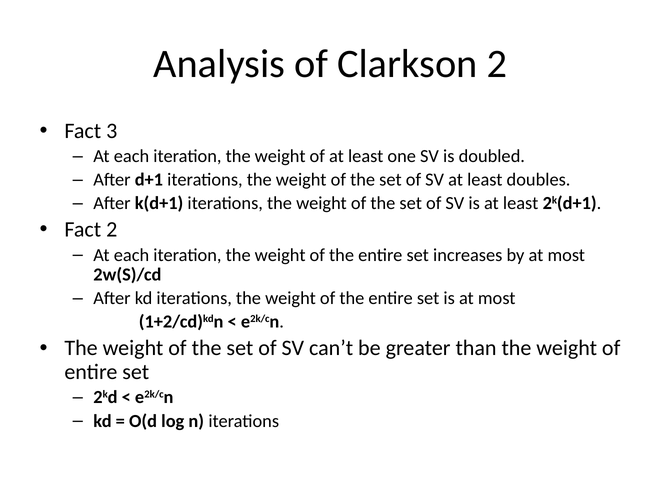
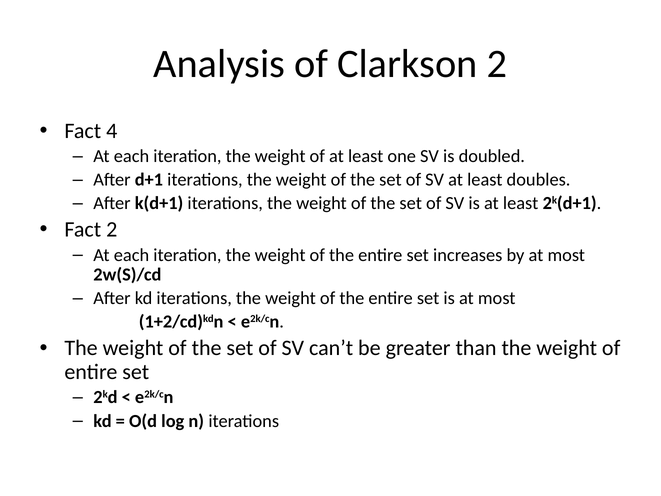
3: 3 -> 4
